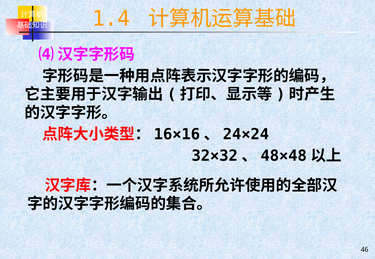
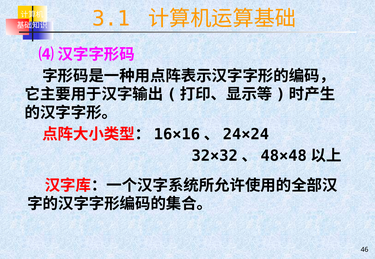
1.4: 1.4 -> 3.1
